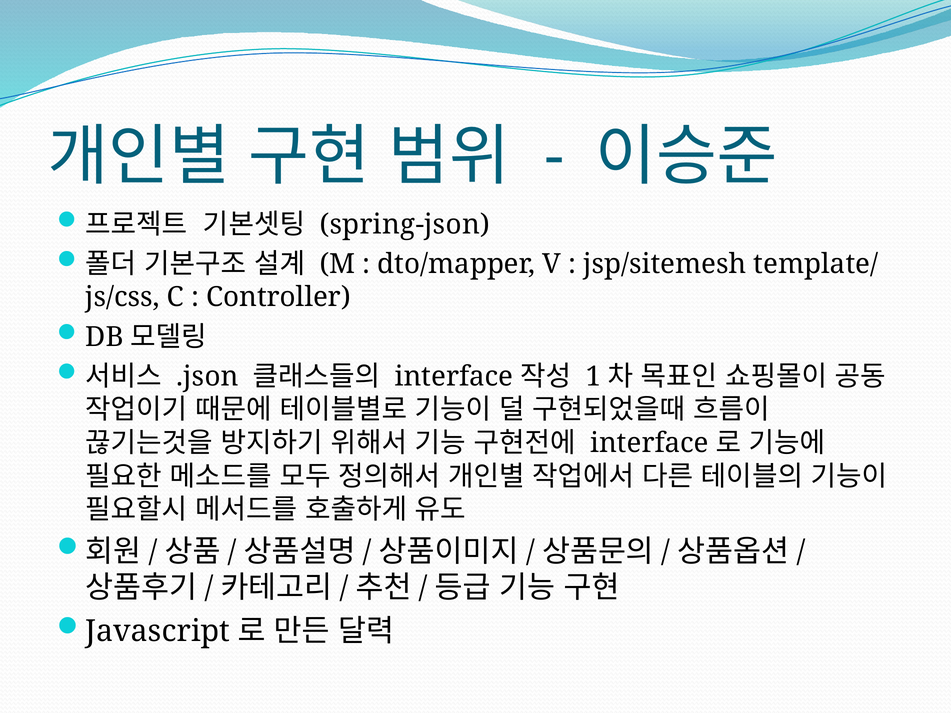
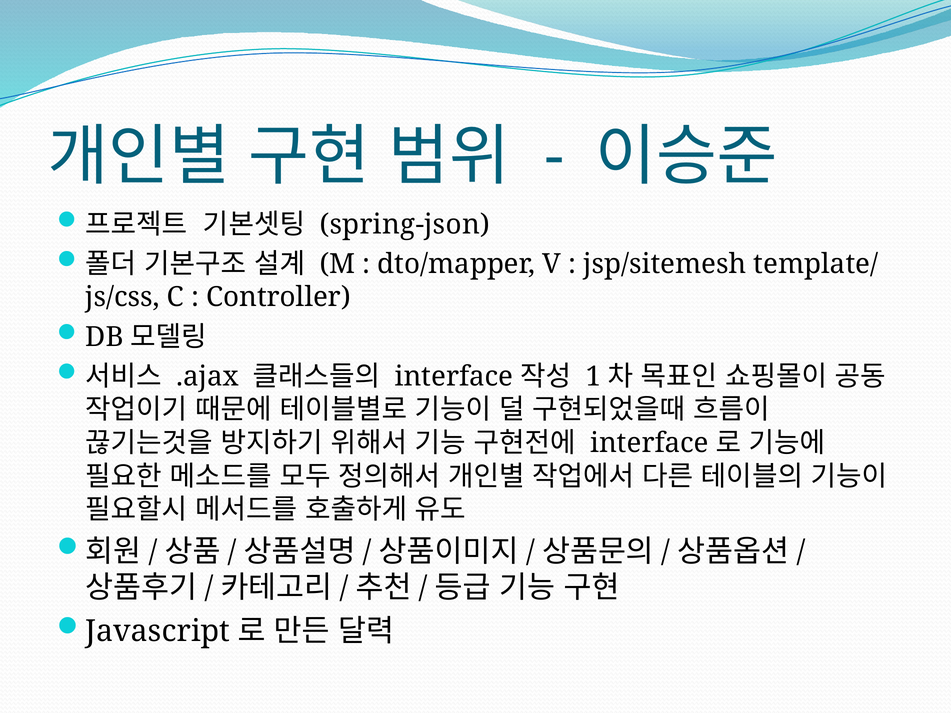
.json: .json -> .ajax
